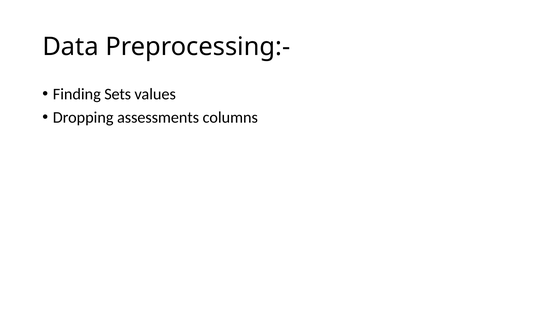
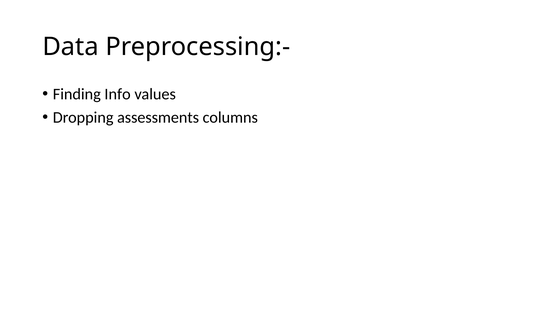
Sets: Sets -> Info
